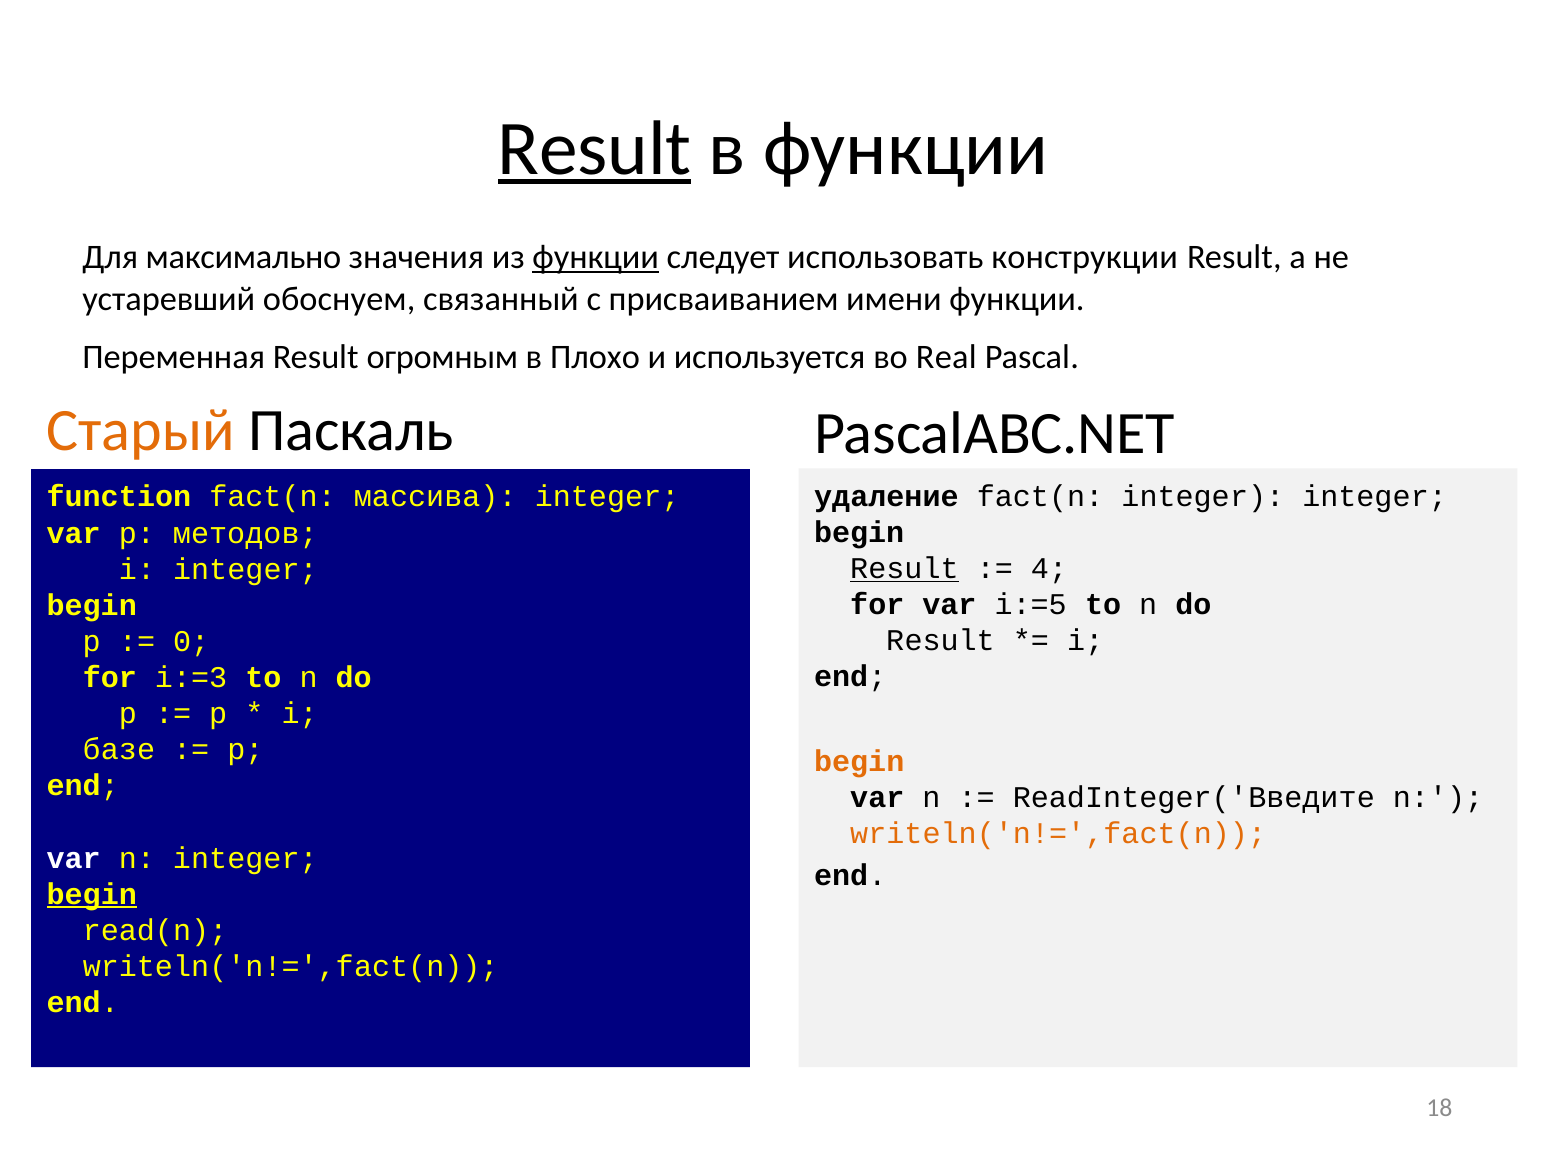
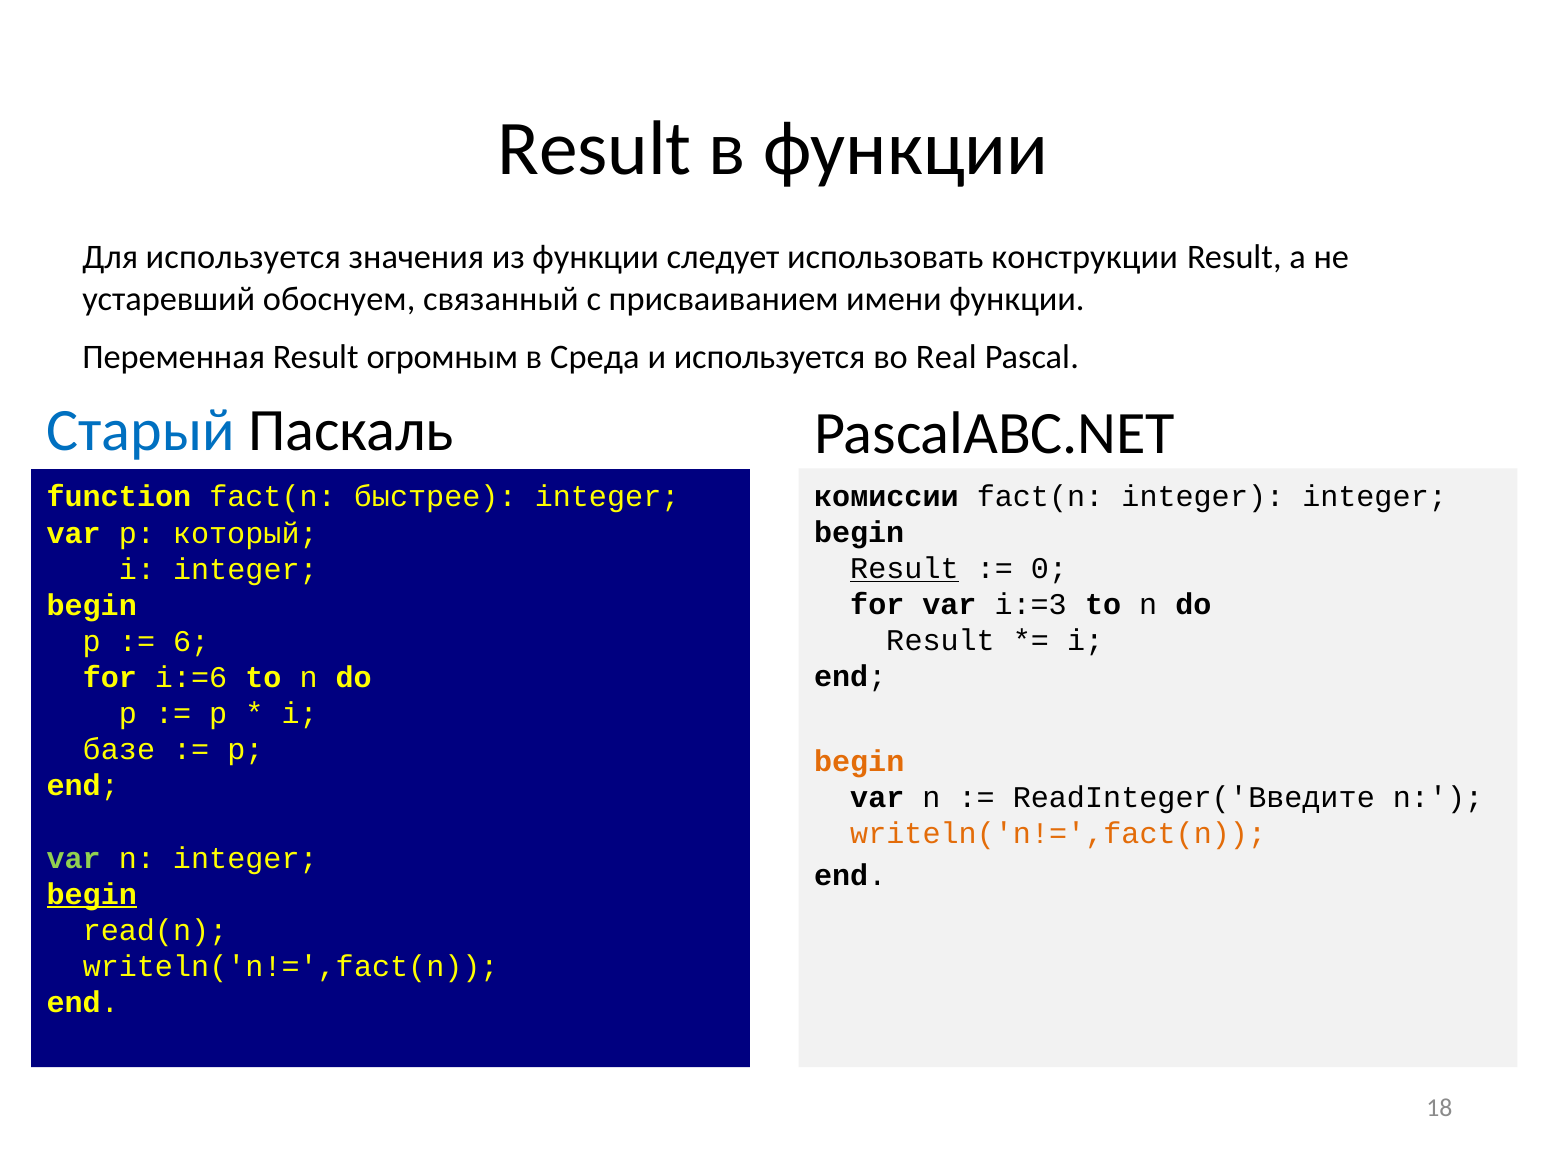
Result at (595, 149) underline: present -> none
Для максимально: максимально -> используется
функции at (596, 258) underline: present -> none
Плохо: Плохо -> Среда
Старый colour: orange -> blue
удаление: удаление -> комиссии
массива: массива -> быстрее
методов: методов -> который
4: 4 -> 0
i:=5: i:=5 -> i:=3
0: 0 -> 6
i:=3: i:=3 -> i:=6
var at (74, 858) colour: white -> light green
